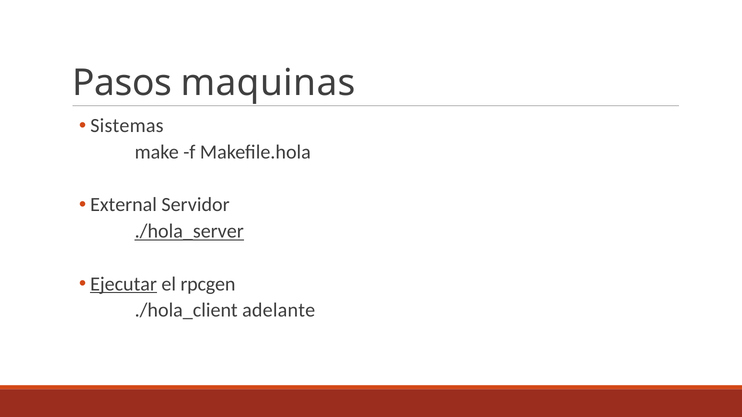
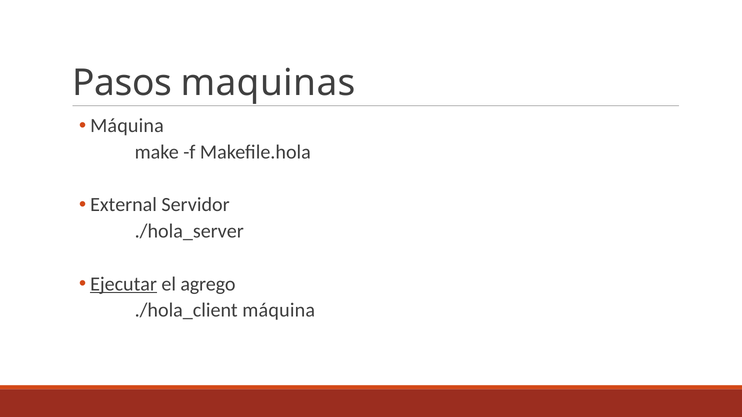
Sistemas at (127, 126): Sistemas -> Máquina
./hola_server underline: present -> none
rpcgen: rpcgen -> agrego
./hola_client adelante: adelante -> máquina
